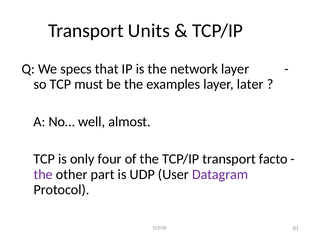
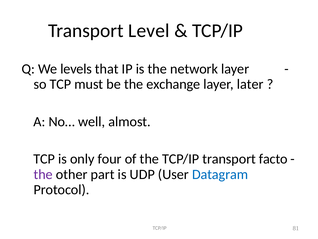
Units: Units -> Level
specs: specs -> levels
examples: examples -> exchange
Datagram colour: purple -> blue
